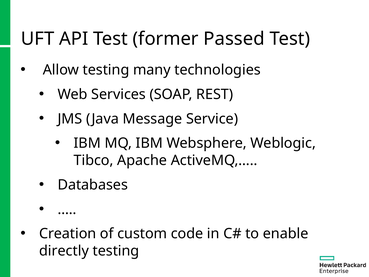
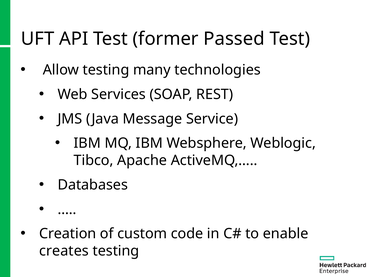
directly: directly -> creates
